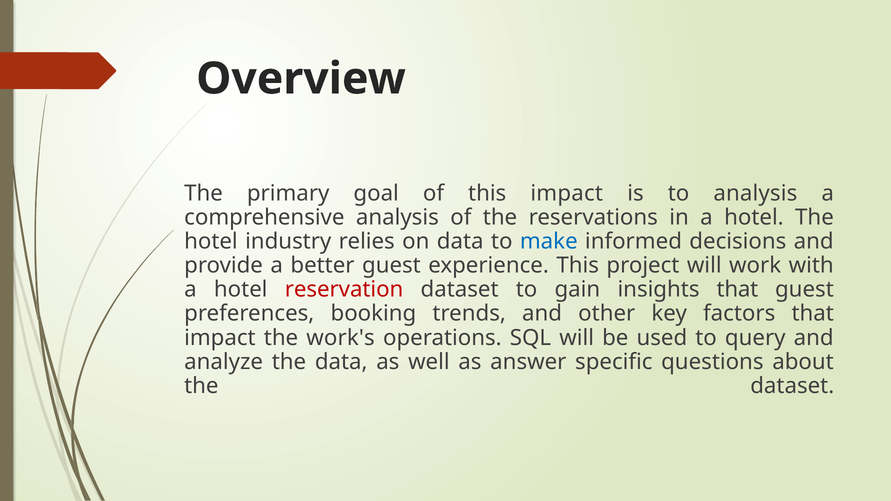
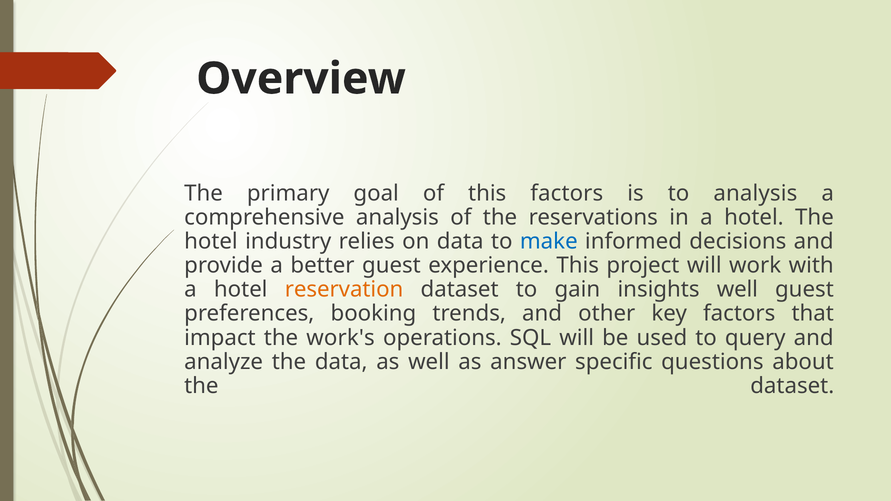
this impact: impact -> factors
reservation colour: red -> orange
insights that: that -> well
